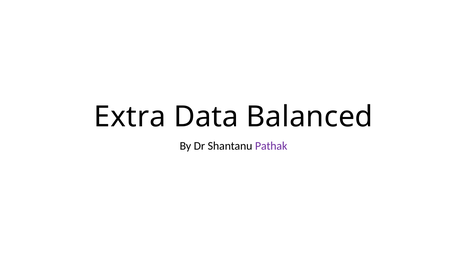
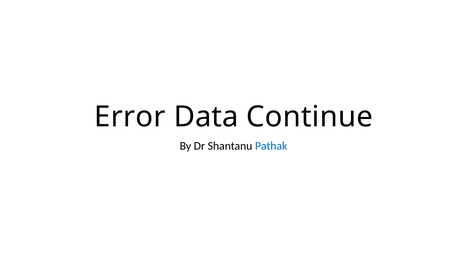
Extra: Extra -> Error
Balanced: Balanced -> Continue
Pathak colour: purple -> blue
